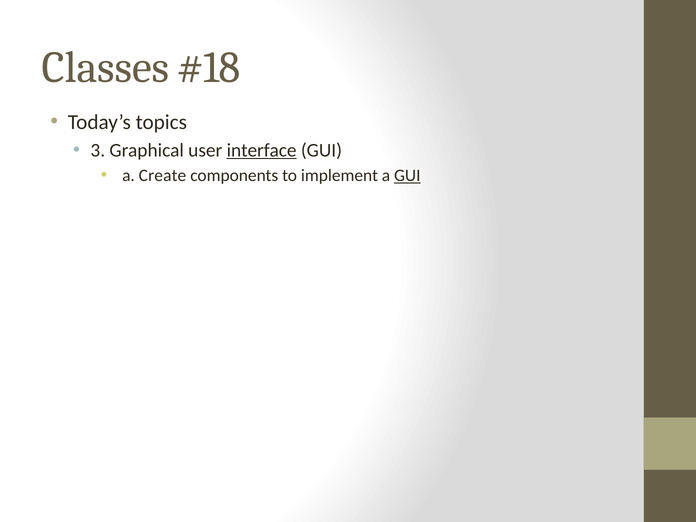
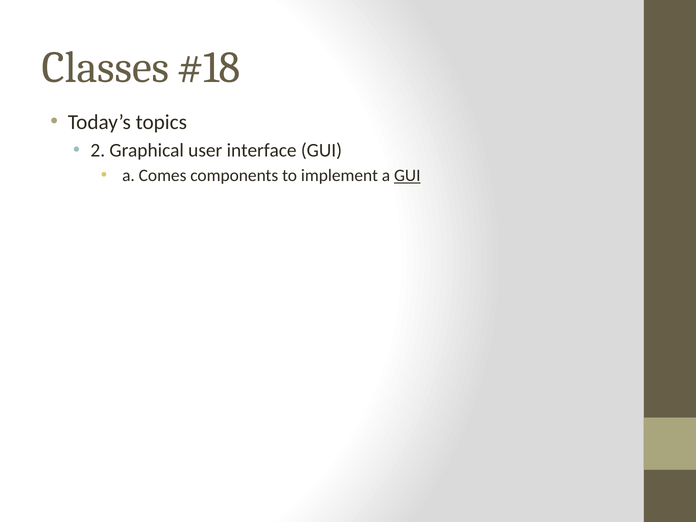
3: 3 -> 2
interface underline: present -> none
Create: Create -> Comes
